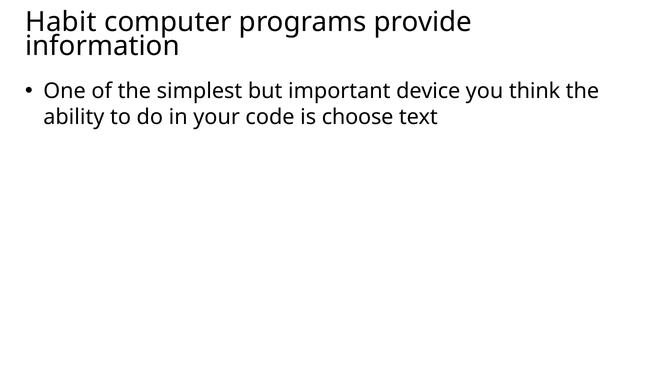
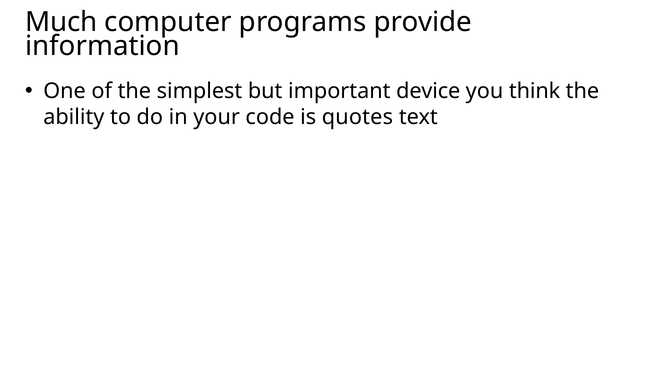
Habit: Habit -> Much
choose: choose -> quotes
